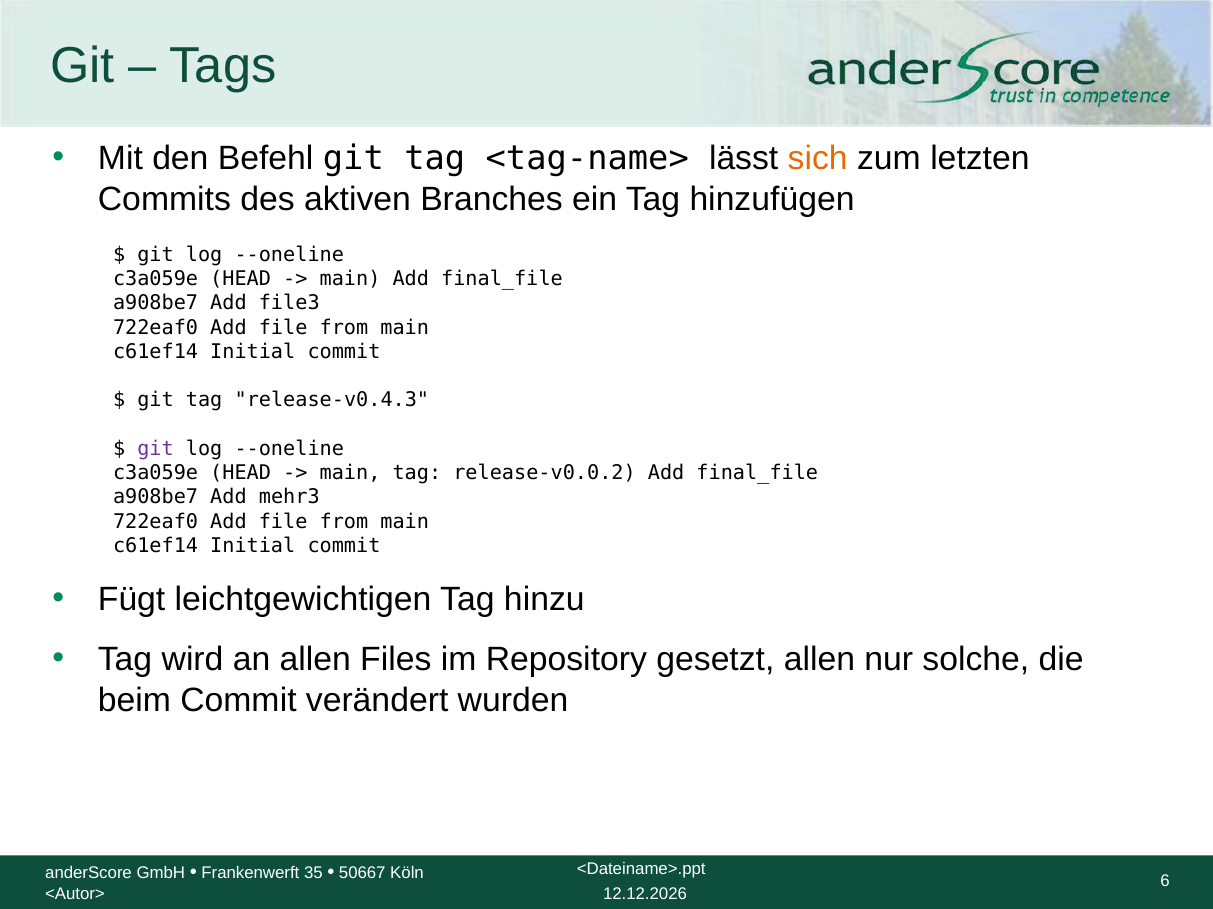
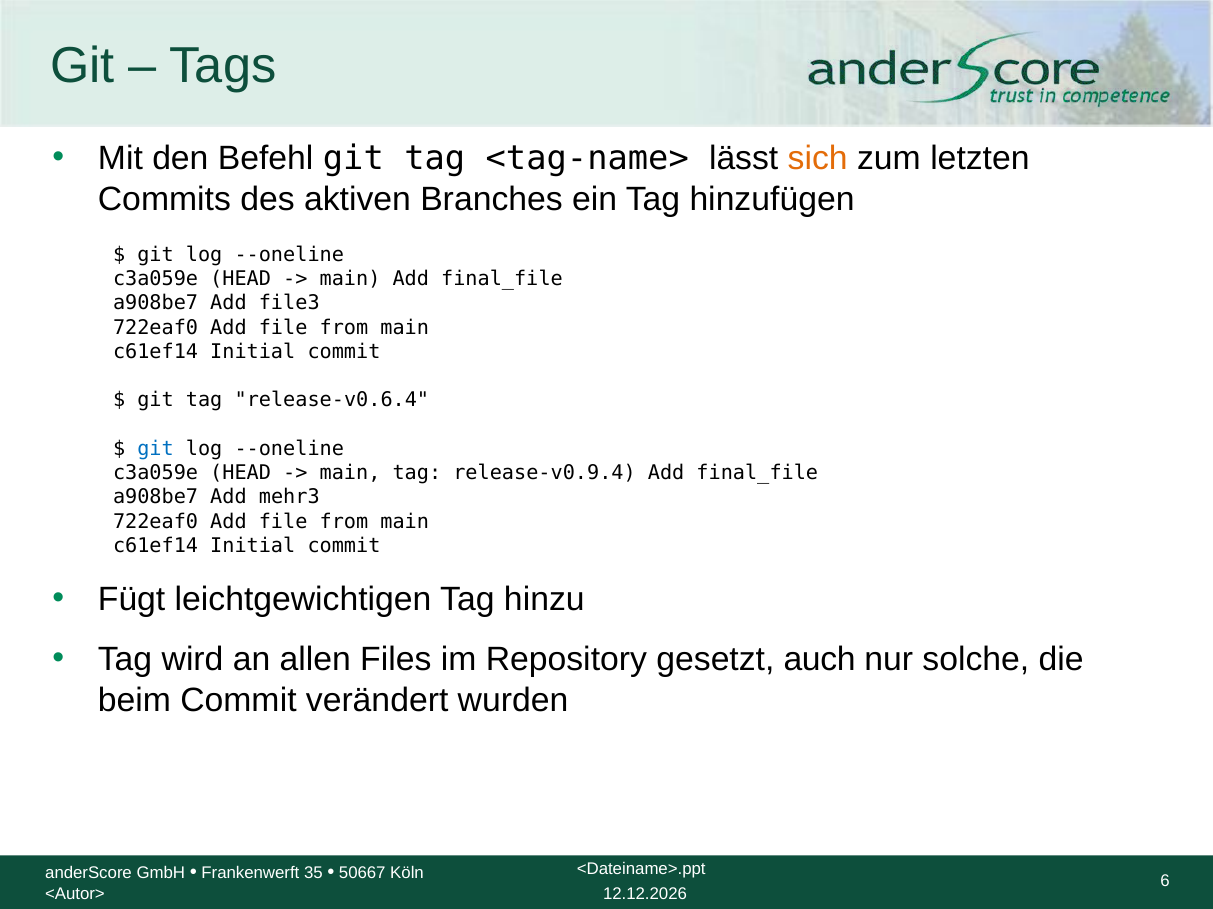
release-v0.4.3: release-v0.4.3 -> release-v0.6.4
git at (156, 449) colour: purple -> blue
release-v0.0.2: release-v0.0.2 -> release-v0.9.4
gesetzt allen: allen -> auch
